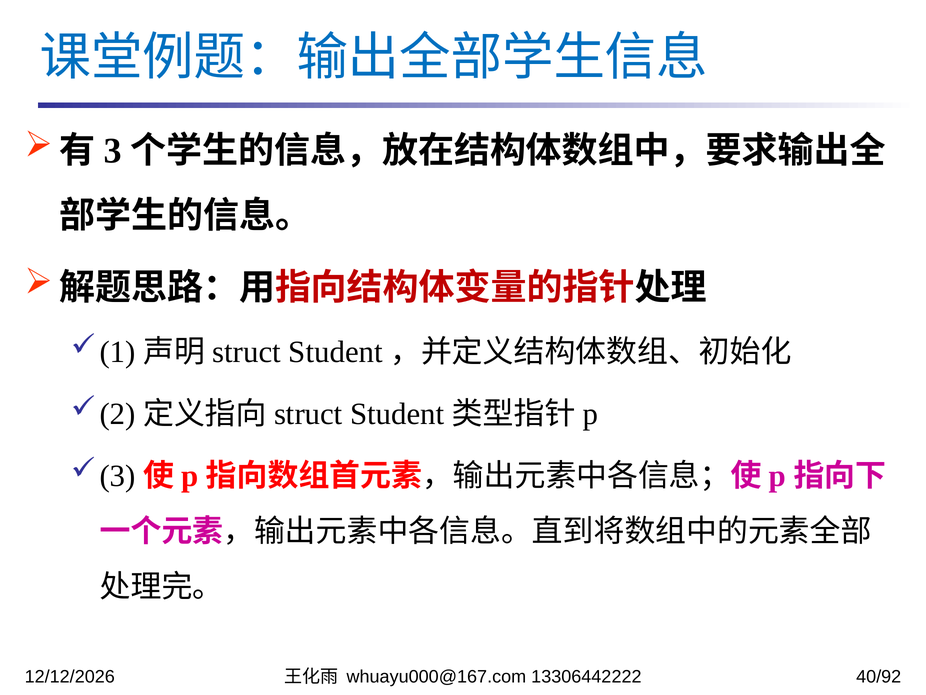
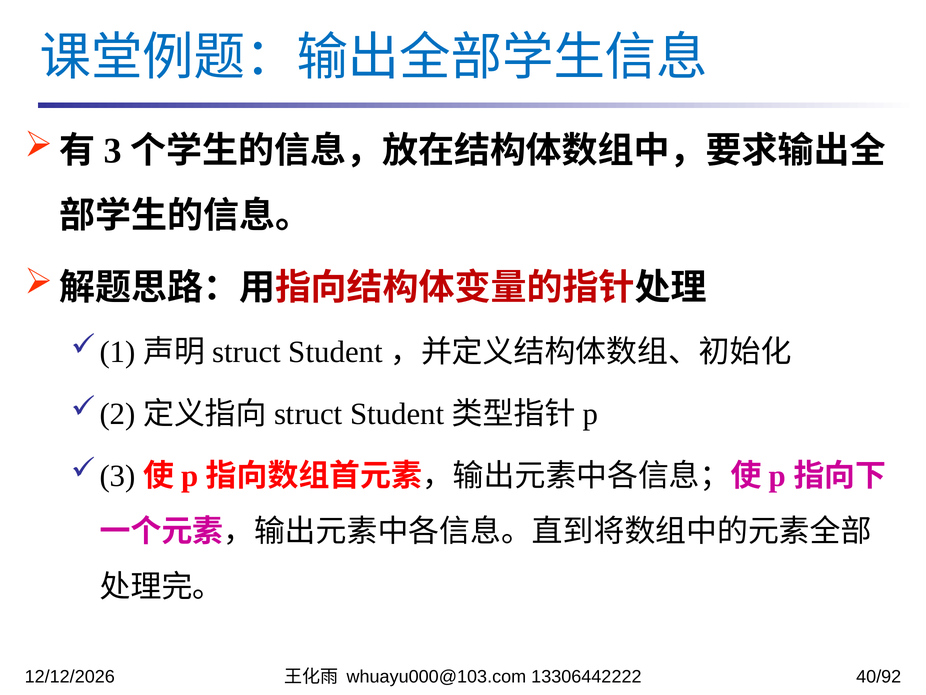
whuayu000@167.com: whuayu000@167.com -> whuayu000@103.com
